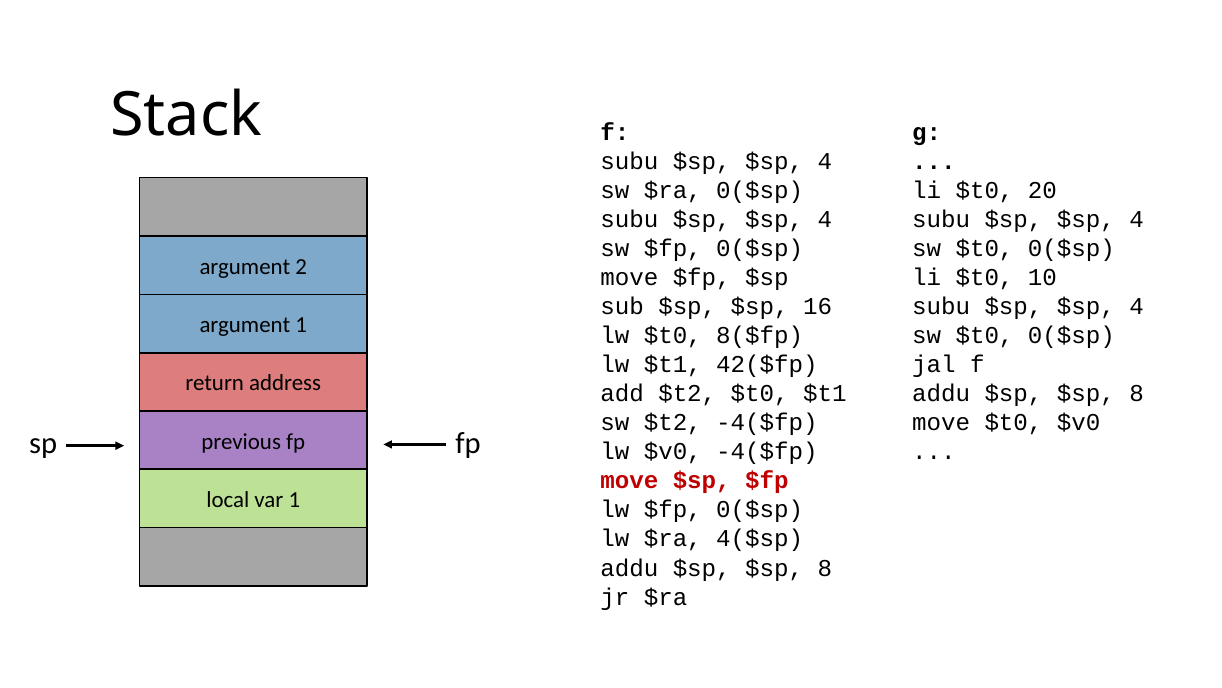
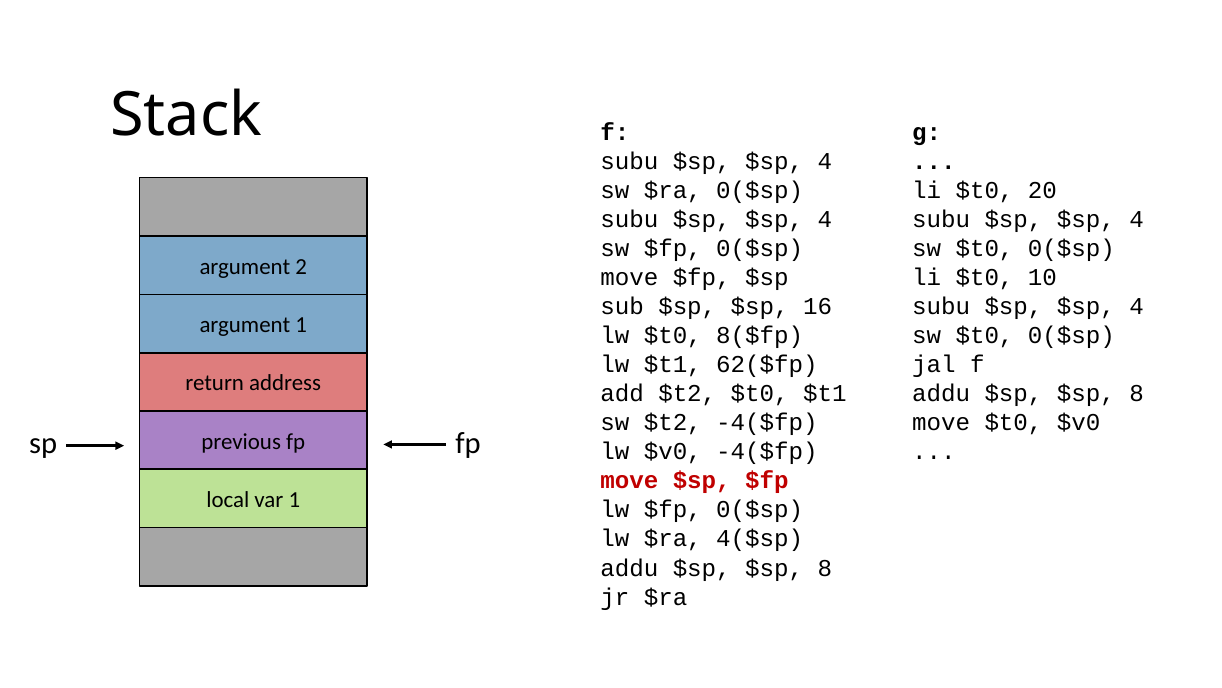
42($fp: 42($fp -> 62($fp
